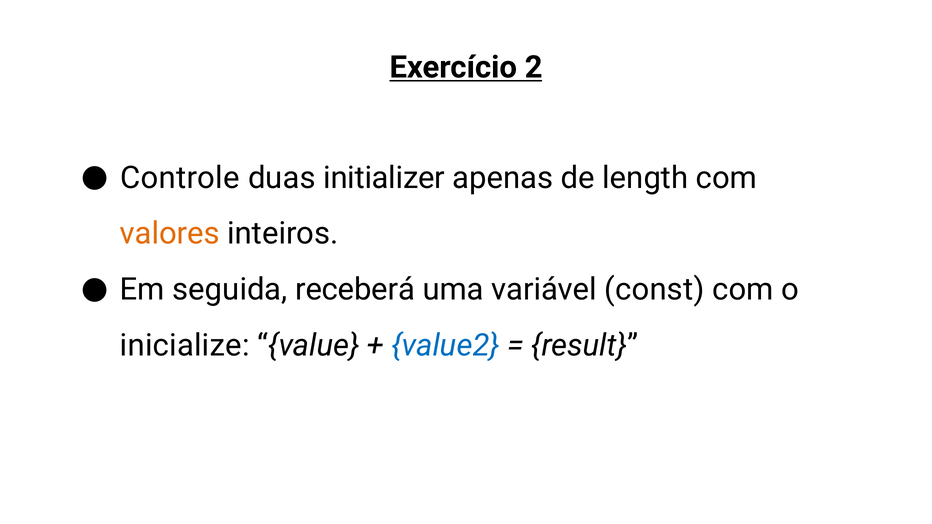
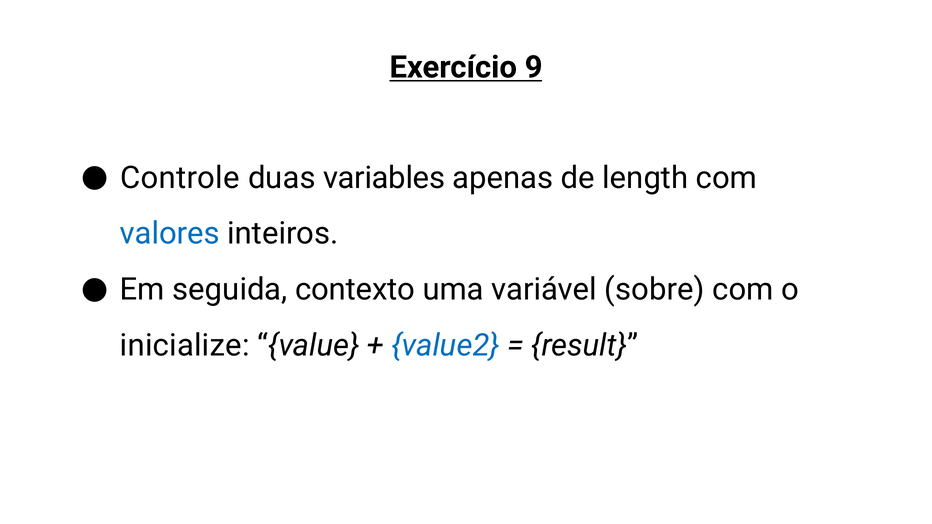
2: 2 -> 9
initializer: initializer -> variables
valores colour: orange -> blue
receberá: receberá -> contexto
const: const -> sobre
